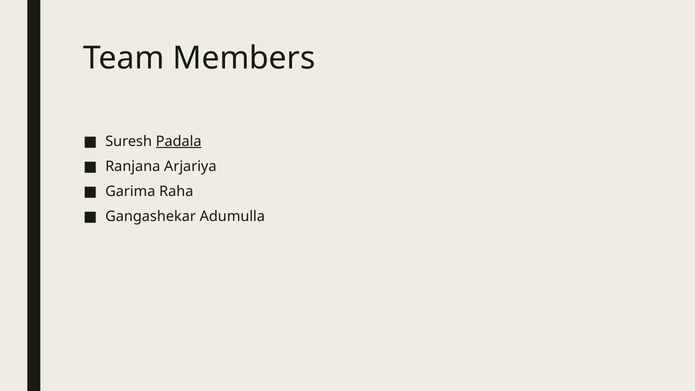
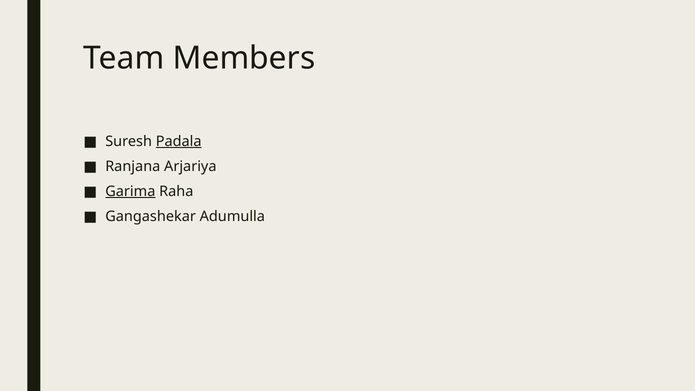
Garima underline: none -> present
